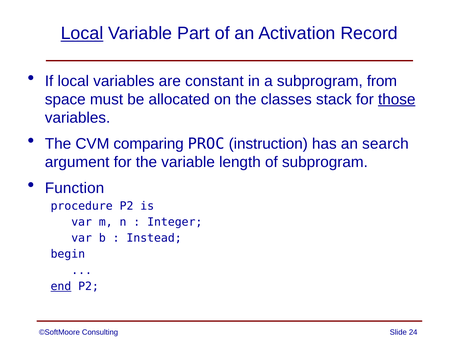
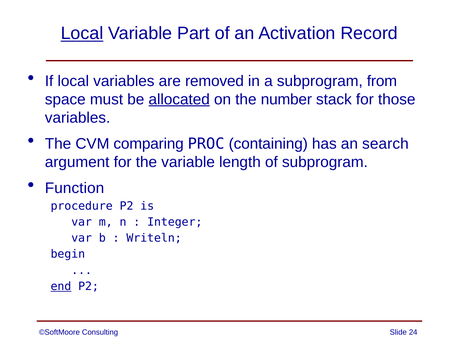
constant: constant -> removed
allocated underline: none -> present
classes: classes -> number
those underline: present -> none
instruction: instruction -> containing
Instead: Instead -> Writeln
